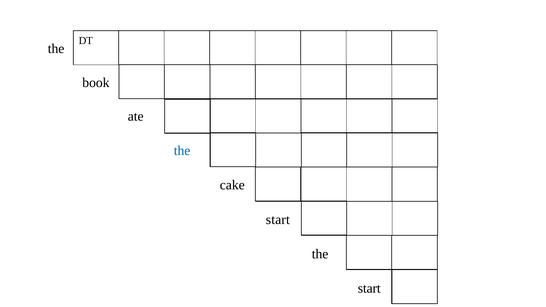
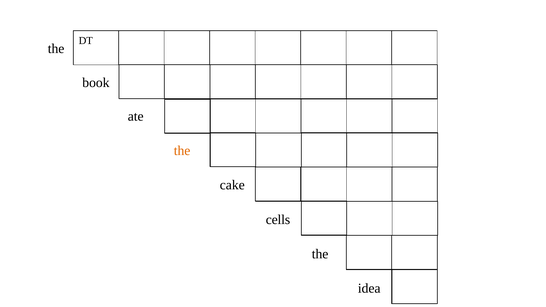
the at (182, 151) colour: blue -> orange
start at (278, 220): start -> cells
start at (369, 288): start -> idea
